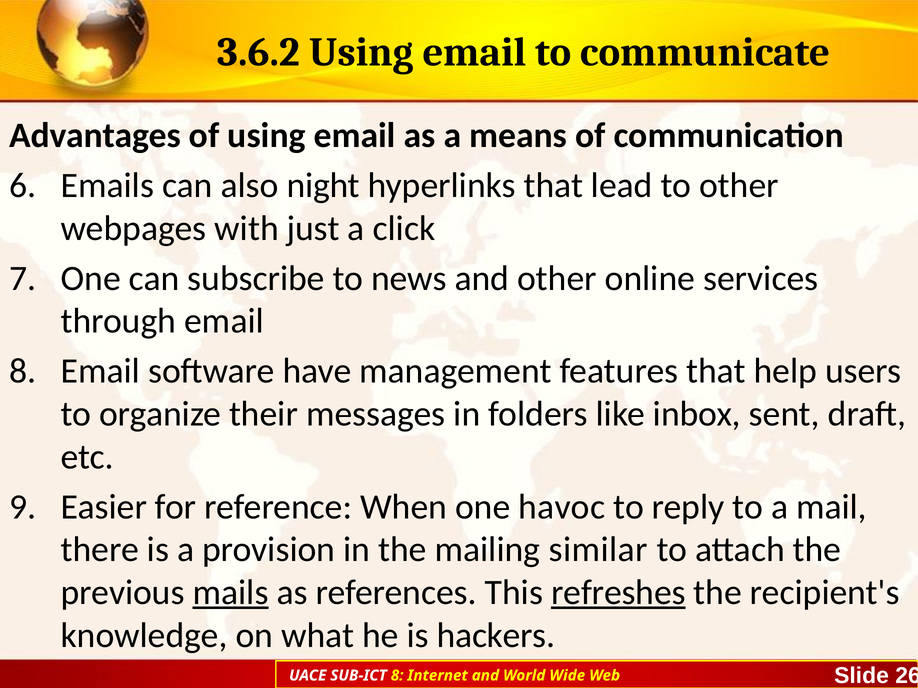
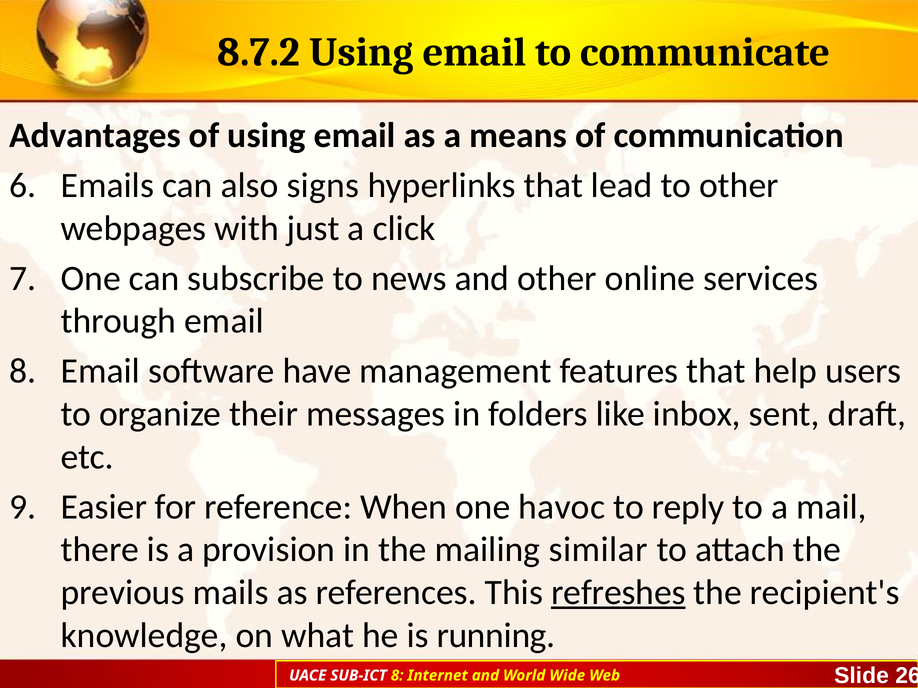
3.6.2: 3.6.2 -> 8.7.2
night: night -> signs
mails underline: present -> none
hackers: hackers -> running
